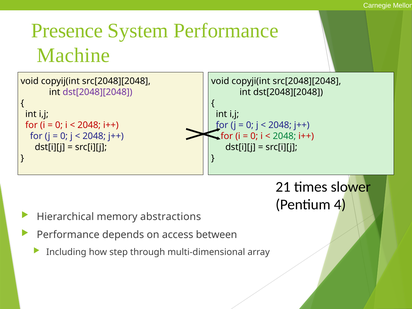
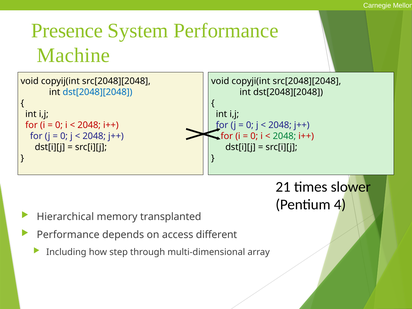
dst[2048][2048 at (98, 92) colour: purple -> blue
abstractions: abstractions -> transplanted
between: between -> different
